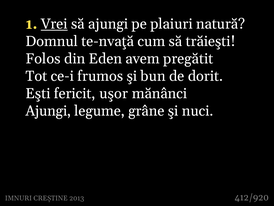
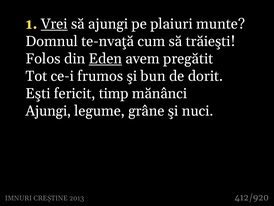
natură: natură -> munte
Eden underline: none -> present
uşor: uşor -> timp
